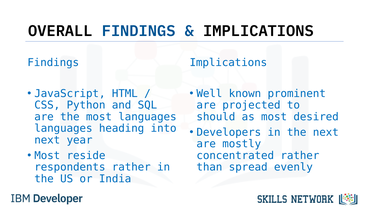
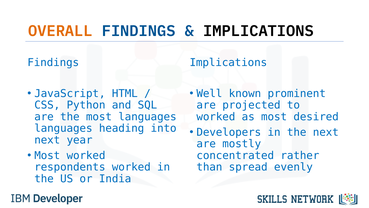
OVERALL colour: black -> orange
should at (216, 116): should -> worked
Most reside: reside -> worked
respondents rather: rather -> worked
